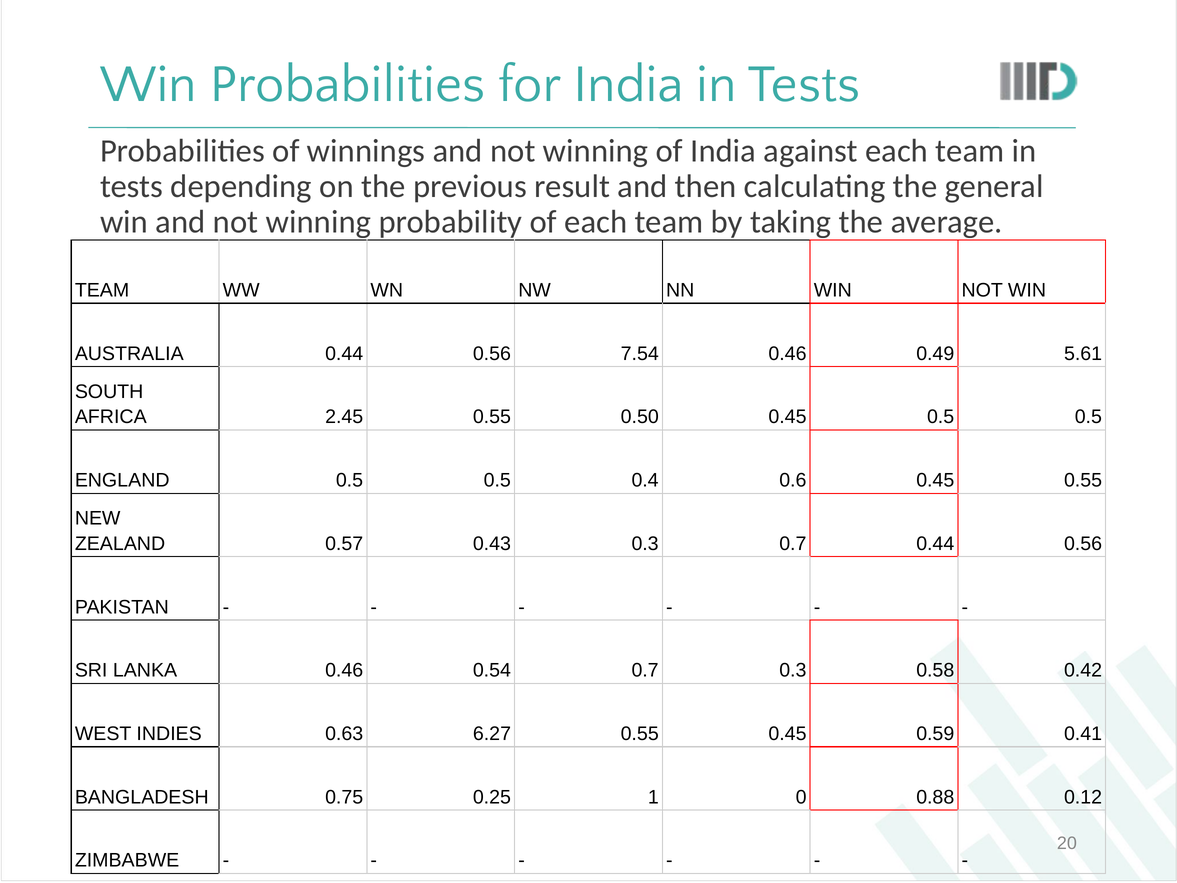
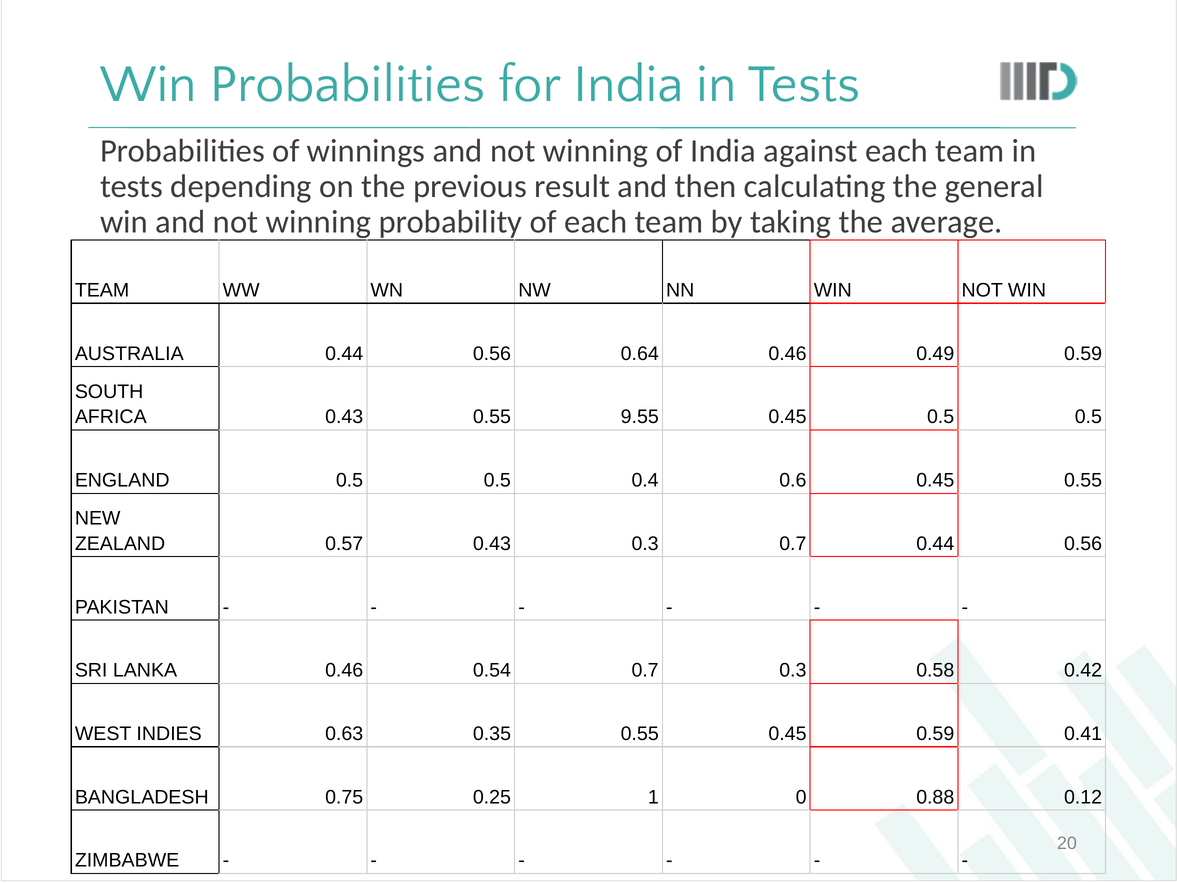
7.54: 7.54 -> 0.64
0.49 5.61: 5.61 -> 0.59
AFRICA 2.45: 2.45 -> 0.43
0.50: 0.50 -> 9.55
6.27: 6.27 -> 0.35
